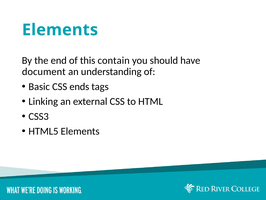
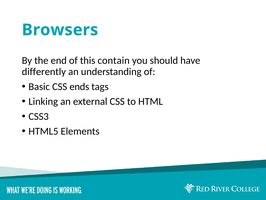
Elements at (60, 30): Elements -> Browsers
document: document -> differently
